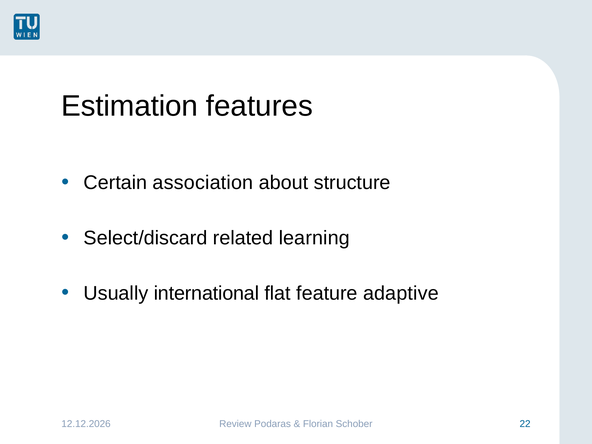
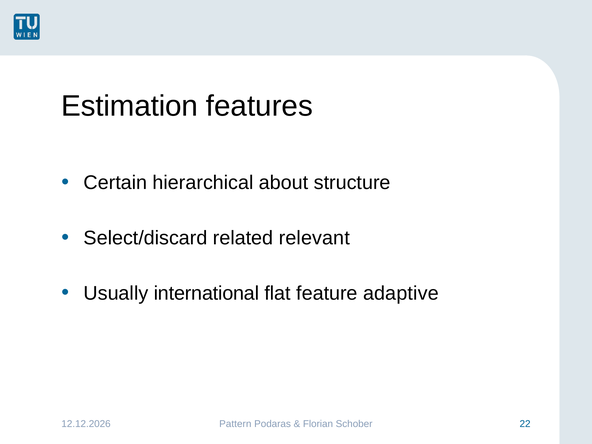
association: association -> hierarchical
learning: learning -> relevant
Review: Review -> Pattern
